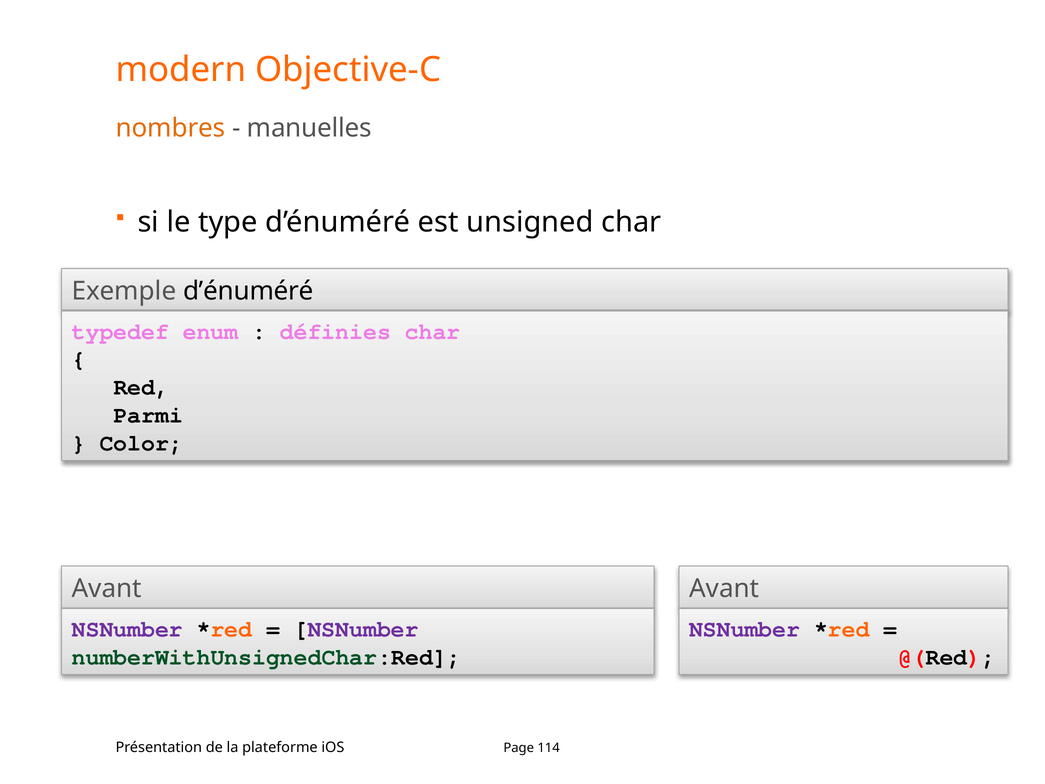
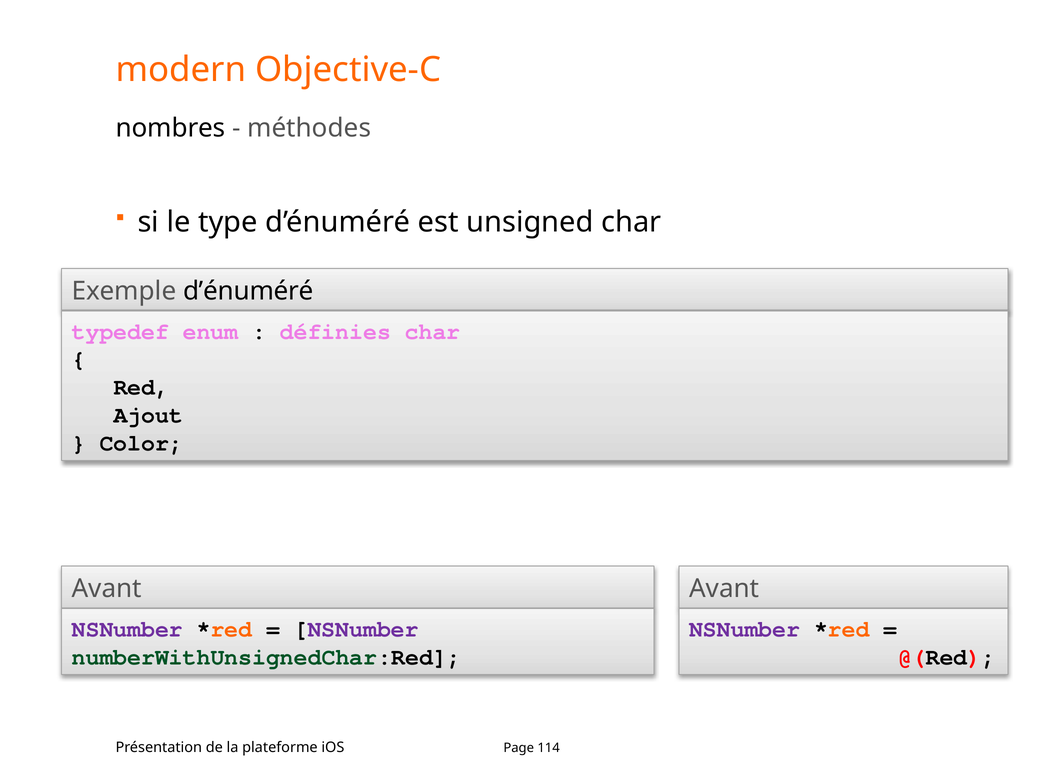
nombres colour: orange -> black
manuelles: manuelles -> méthodes
Parmi: Parmi -> Ajout
